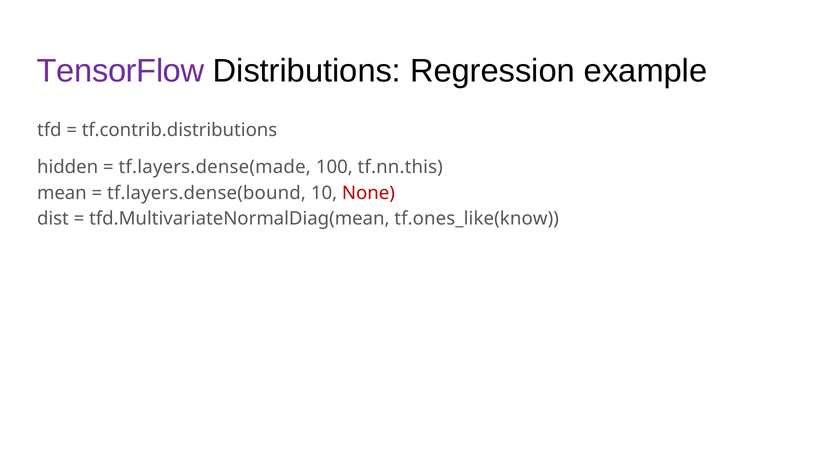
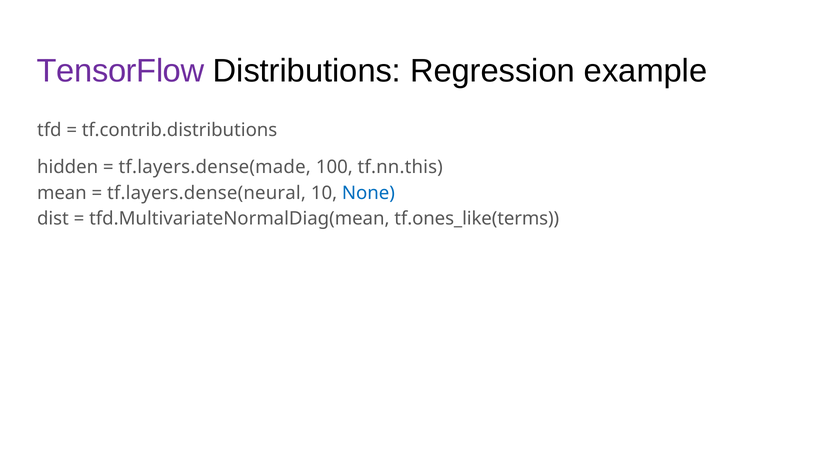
tf.layers.dense(bound: tf.layers.dense(bound -> tf.layers.dense(neural
None colour: red -> blue
tf.ones_like(know: tf.ones_like(know -> tf.ones_like(terms
